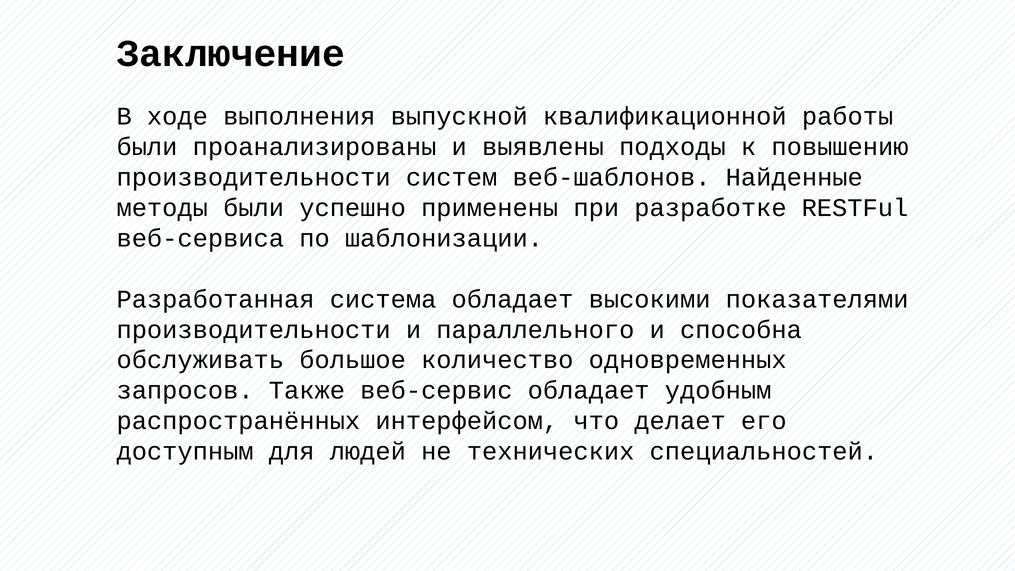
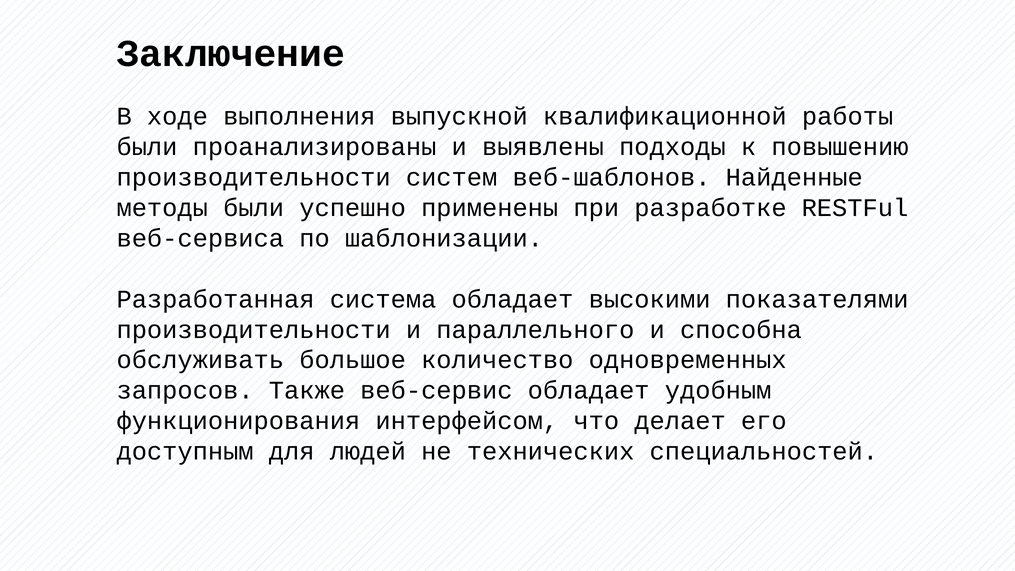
распространённых: распространённых -> функционирования
